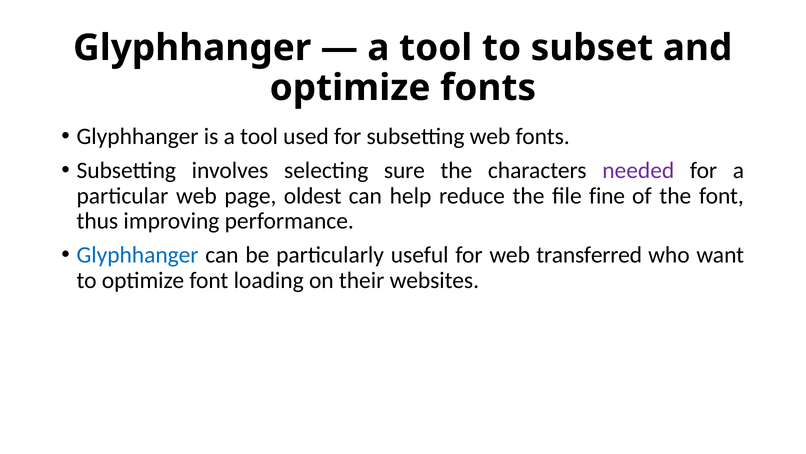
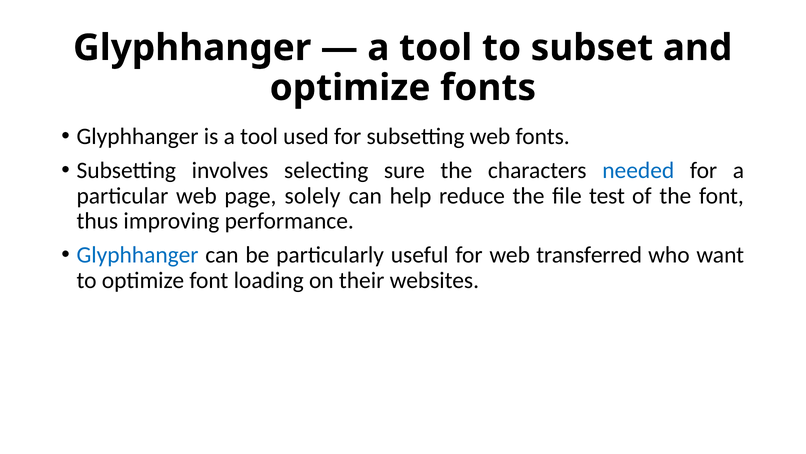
needed colour: purple -> blue
oldest: oldest -> solely
fine: fine -> test
